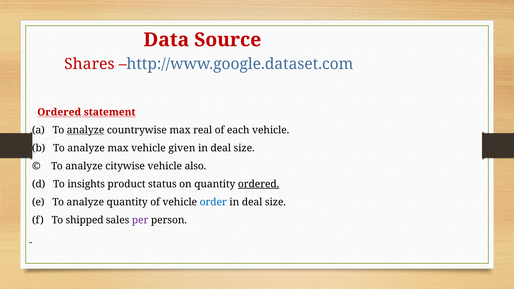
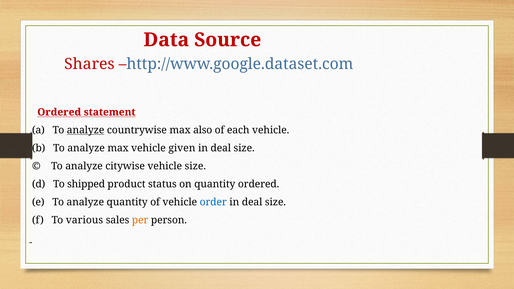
real: real -> also
vehicle also: also -> size
insights: insights -> shipped
ordered at (259, 184) underline: present -> none
shipped: shipped -> various
per colour: purple -> orange
